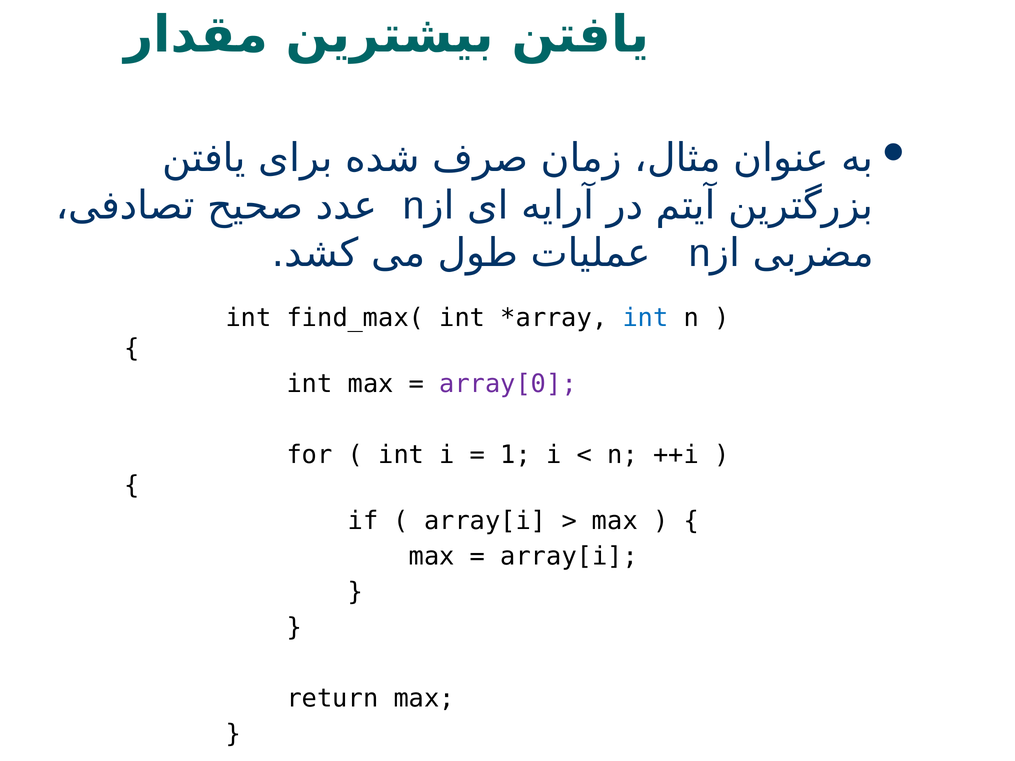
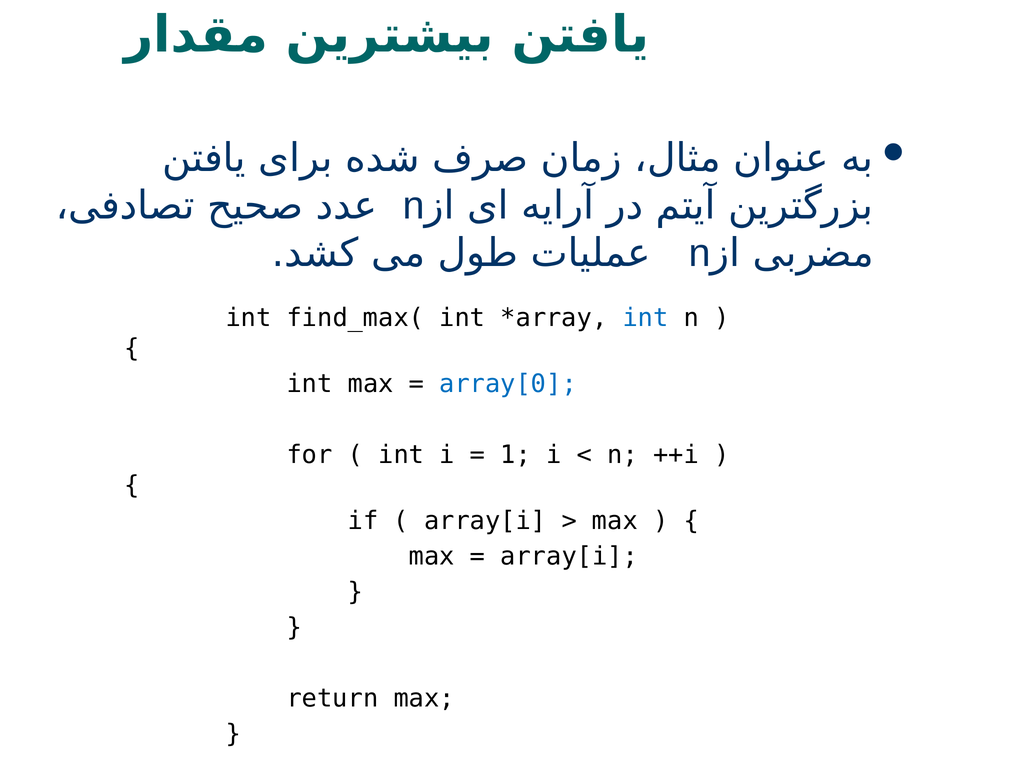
array[0 colour: purple -> blue
